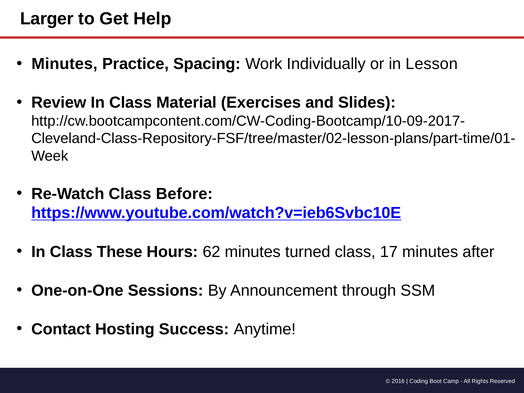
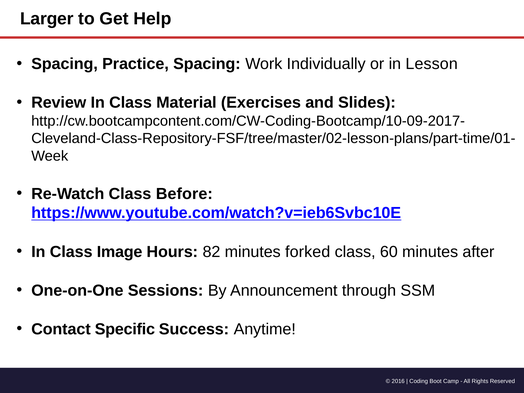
Minutes at (64, 64): Minutes -> Spacing
These: These -> Image
62: 62 -> 82
turned: turned -> forked
17: 17 -> 60
Hosting: Hosting -> Specific
